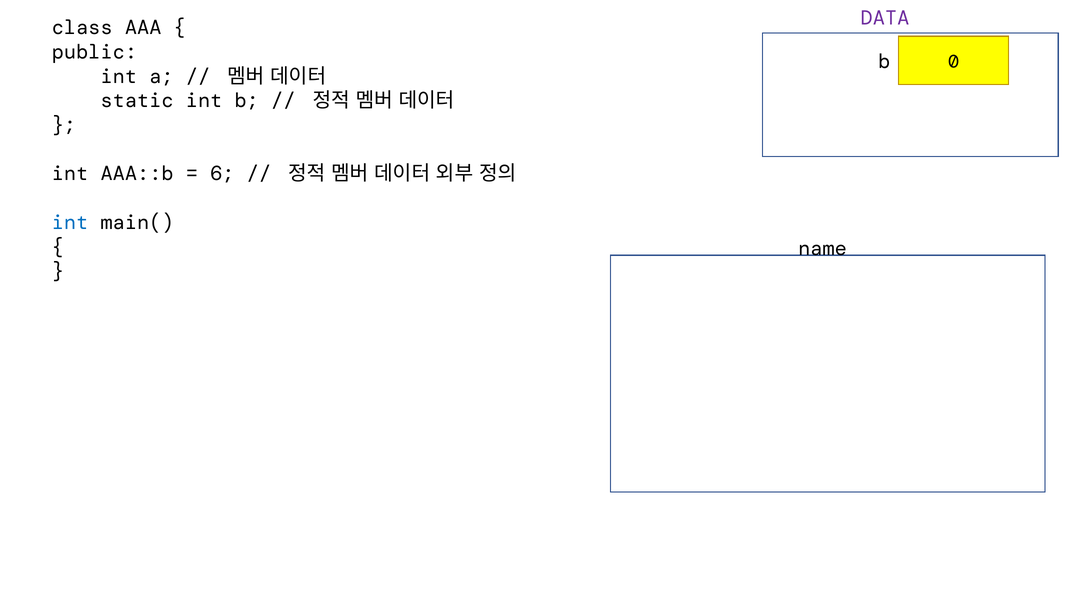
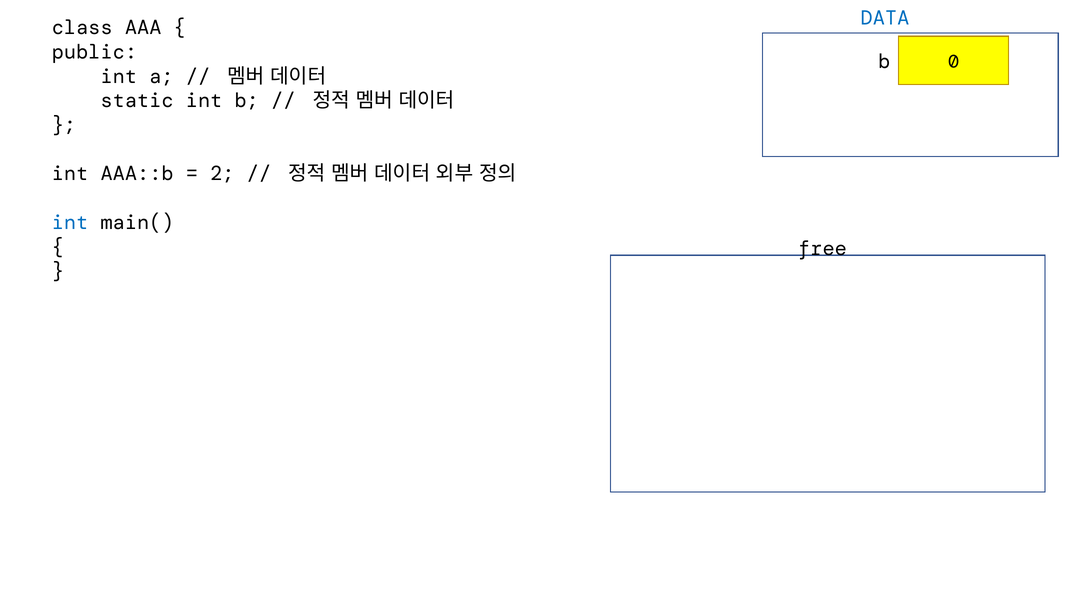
DATA colour: purple -> blue
6: 6 -> 2
name: name -> free
